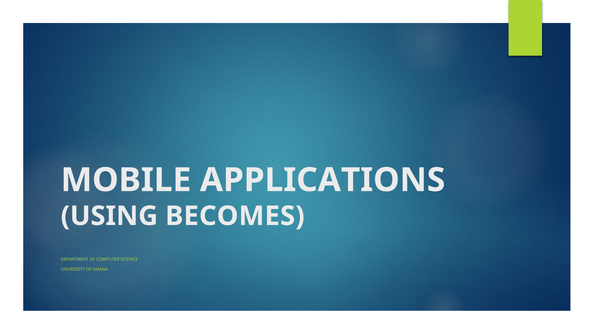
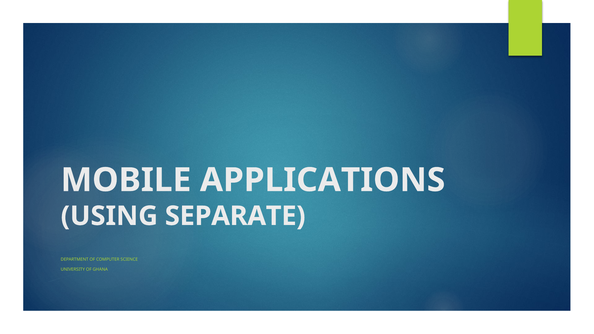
BECOMES: BECOMES -> SEPARATE
